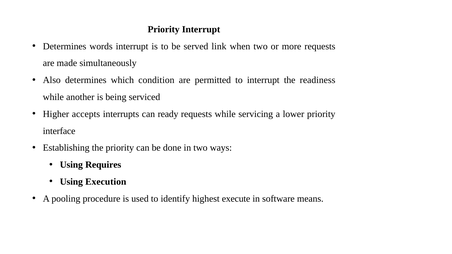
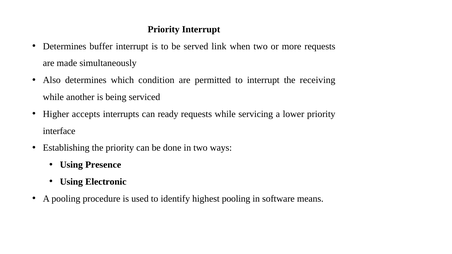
words: words -> buffer
readiness: readiness -> receiving
Requires: Requires -> Presence
Execution: Execution -> Electronic
highest execute: execute -> pooling
